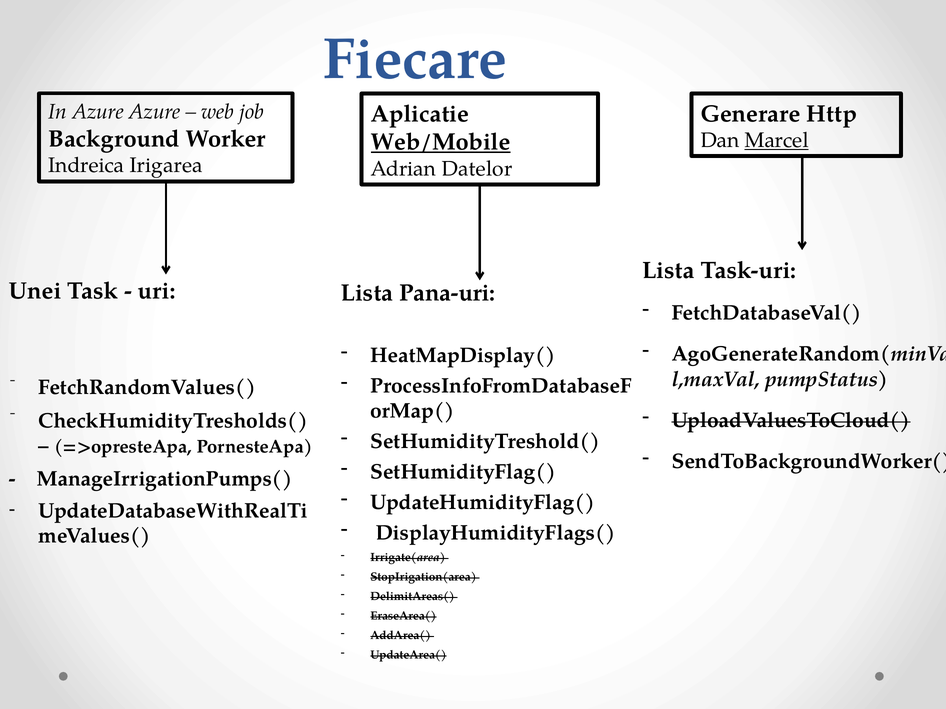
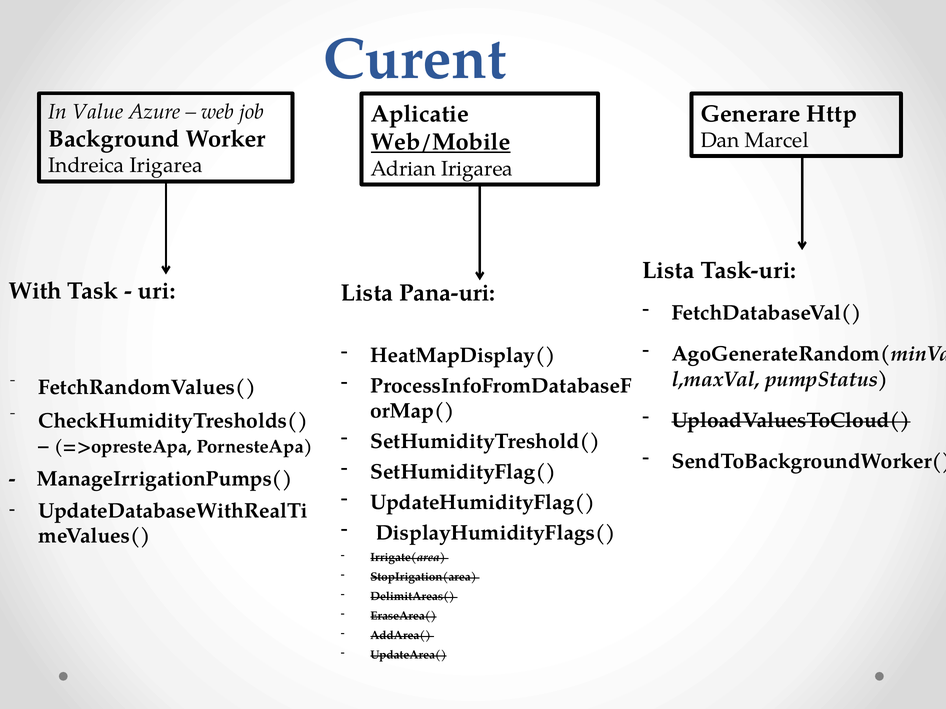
Fiecare: Fiecare -> Curent
In Azure: Azure -> Value
Marcel underline: present -> none
Adrian Datelor: Datelor -> Irigarea
Unei: Unei -> With
